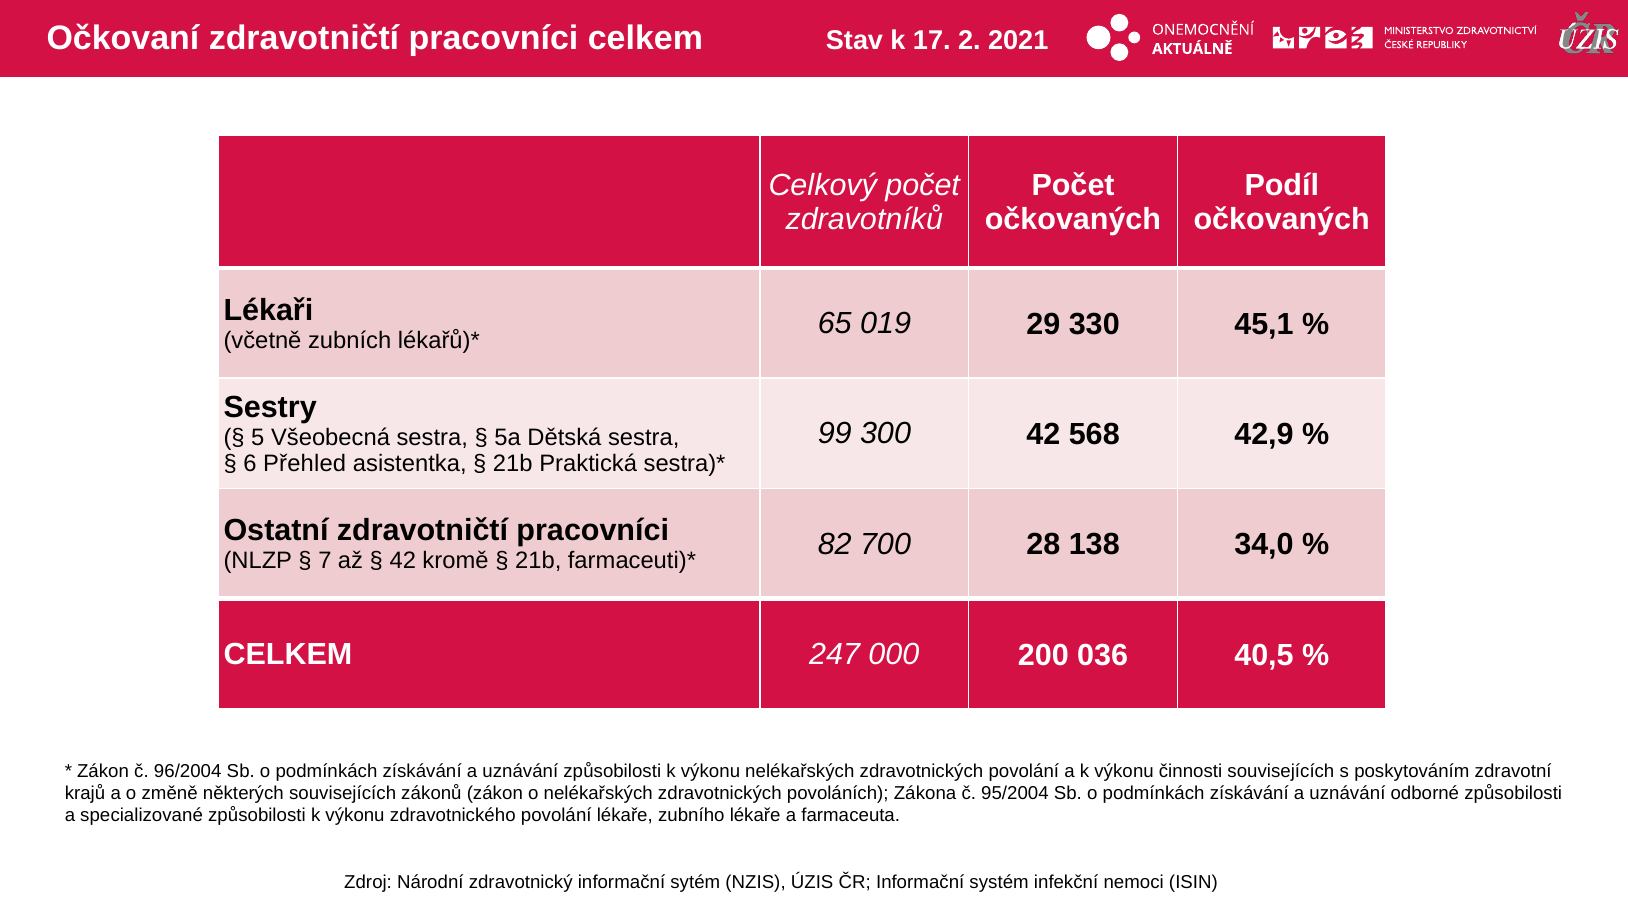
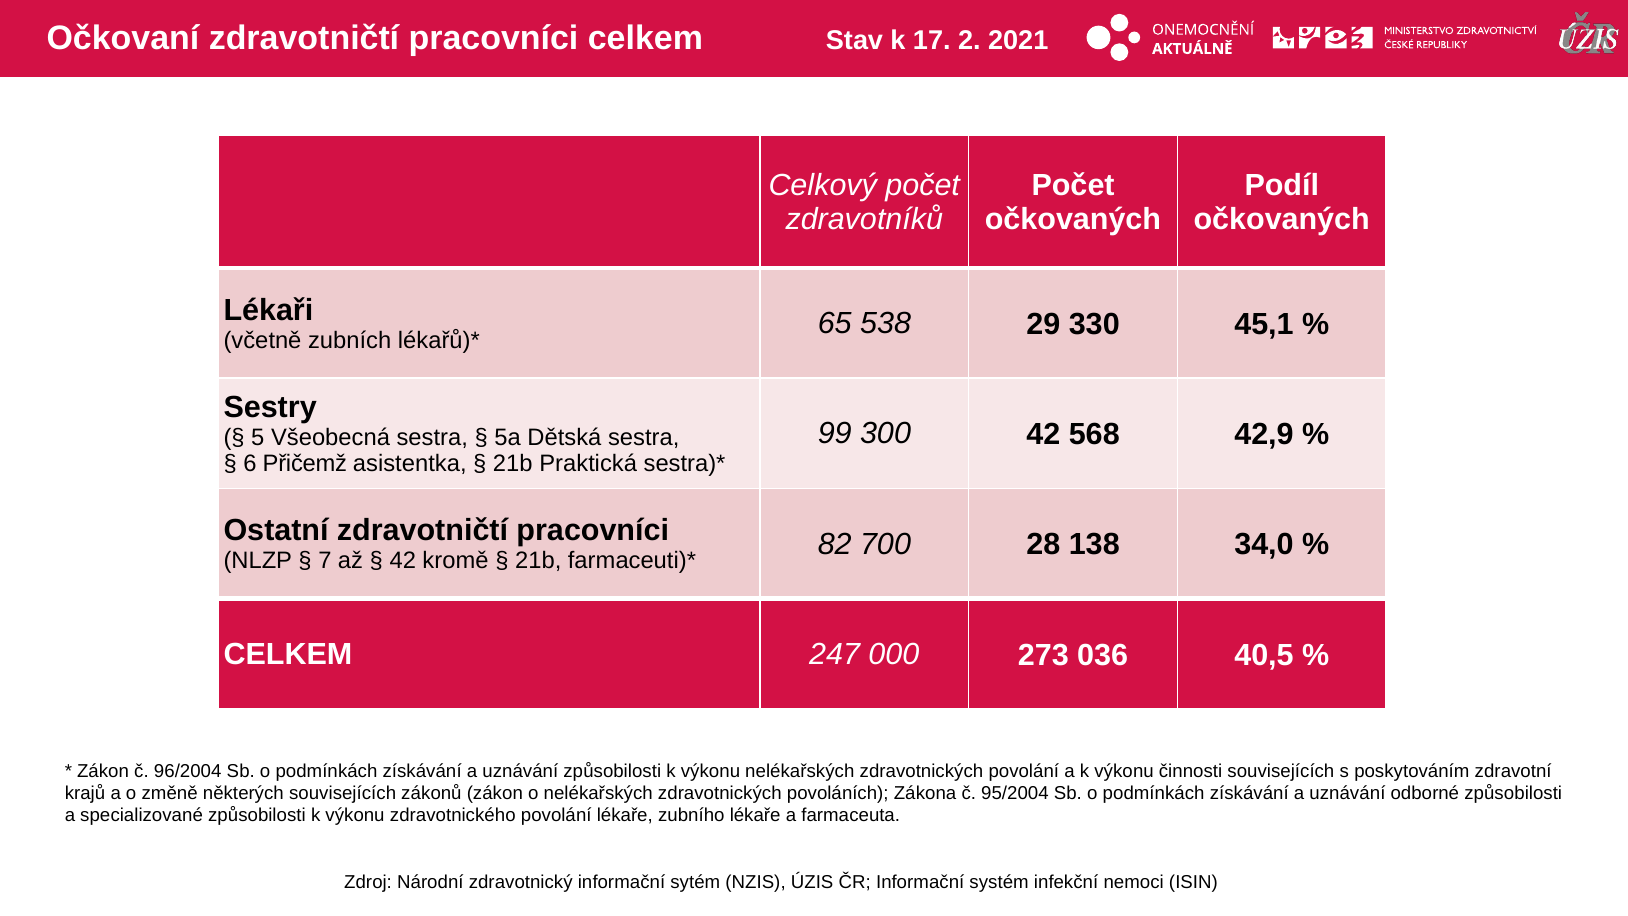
019: 019 -> 538
Přehled: Přehled -> Přičemž
200: 200 -> 273
